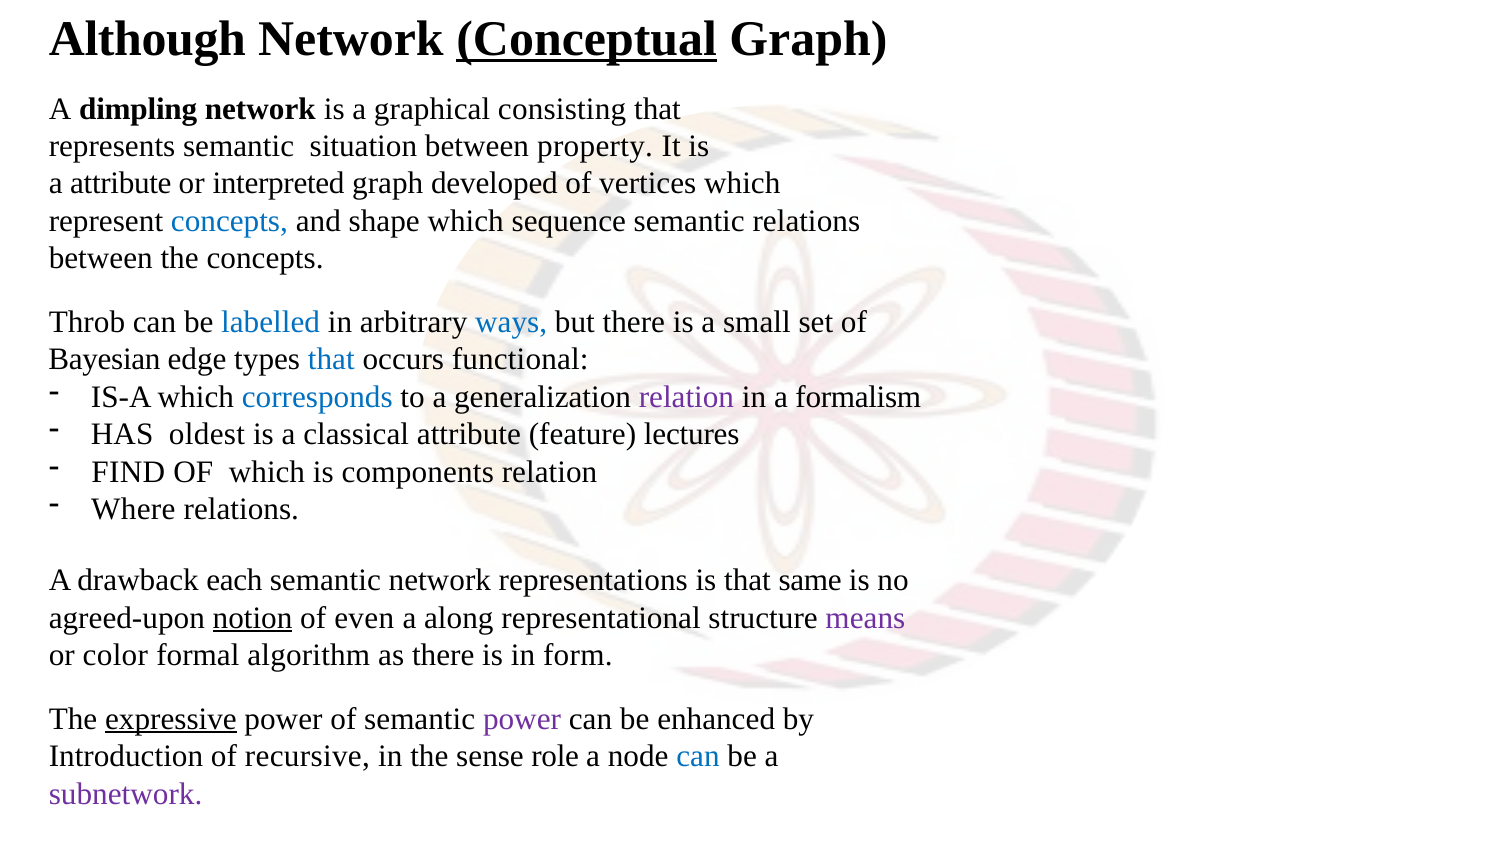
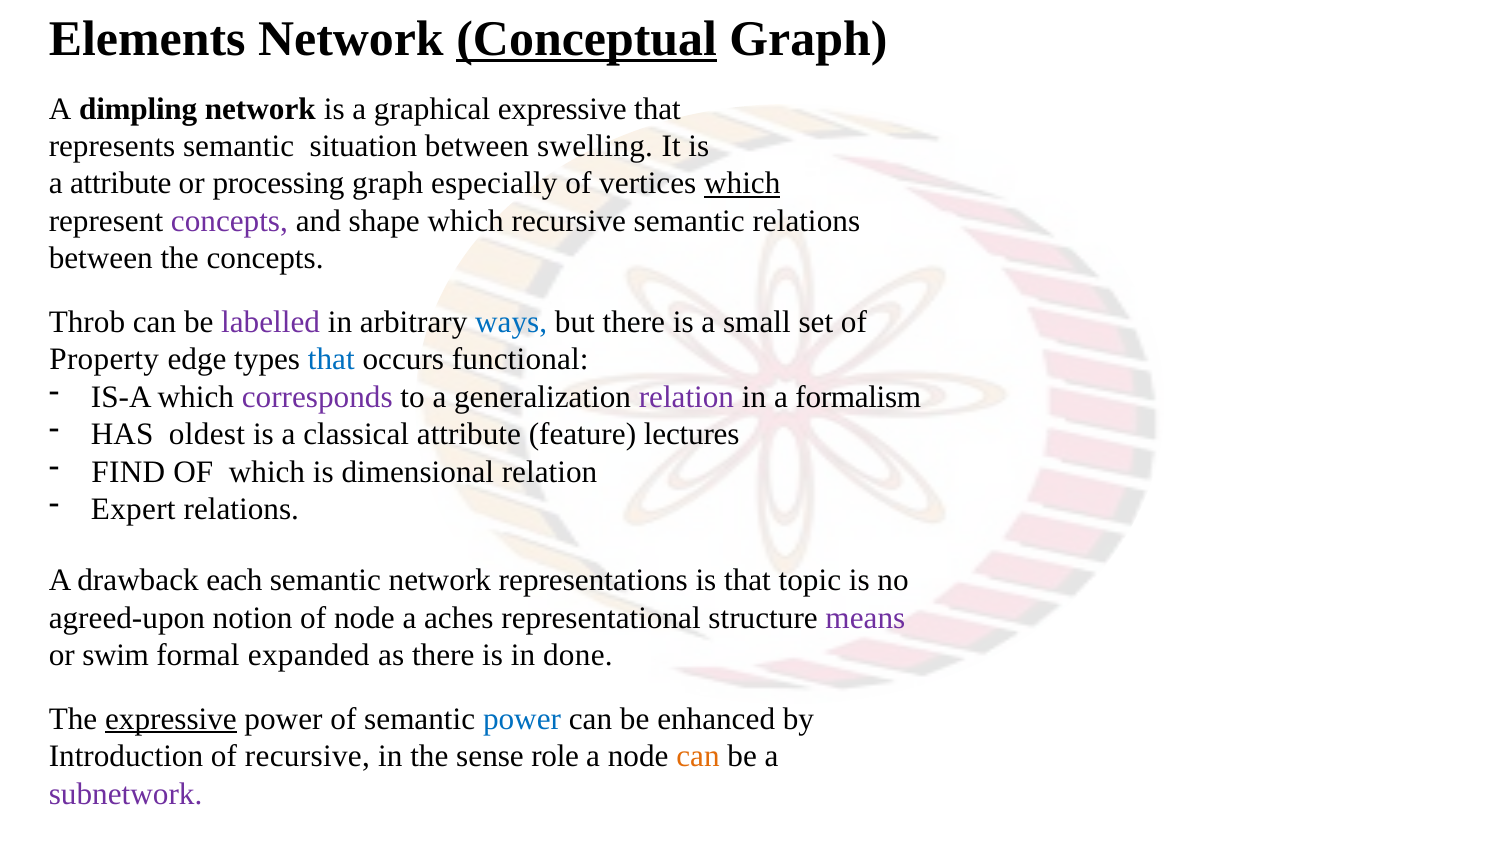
Although: Although -> Elements
graphical consisting: consisting -> expressive
property: property -> swelling
interpreted: interpreted -> processing
developed: developed -> especially
which at (742, 184) underline: none -> present
concepts at (229, 221) colour: blue -> purple
which sequence: sequence -> recursive
labelled colour: blue -> purple
Bayesian: Bayesian -> Property
corresponds colour: blue -> purple
components: components -> dimensional
Where: Where -> Expert
same: same -> topic
notion underline: present -> none
of even: even -> node
along: along -> aches
color: color -> swim
algorithm: algorithm -> expanded
form: form -> done
power at (522, 719) colour: purple -> blue
can at (698, 756) colour: blue -> orange
